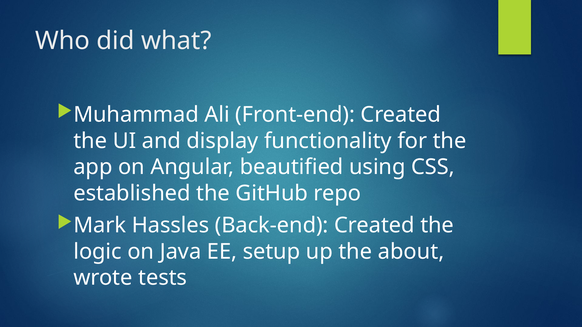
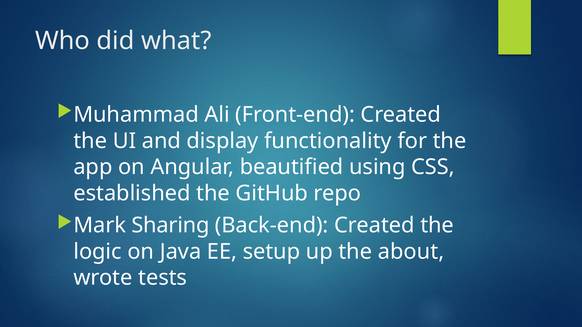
Hassles: Hassles -> Sharing
